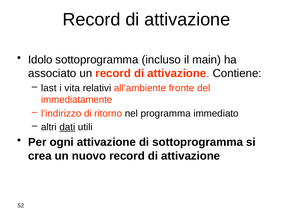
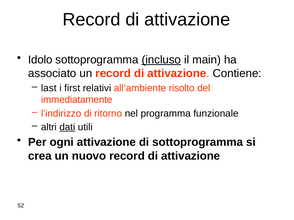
incluso underline: none -> present
vita: vita -> first
fronte: fronte -> risolto
immediato: immediato -> funzionale
